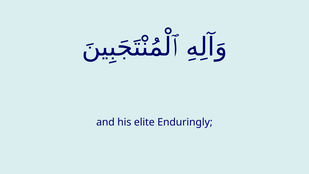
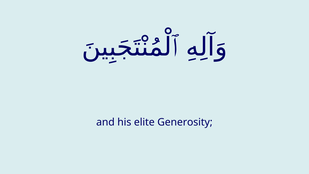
Enduringly: Enduringly -> Generosity
